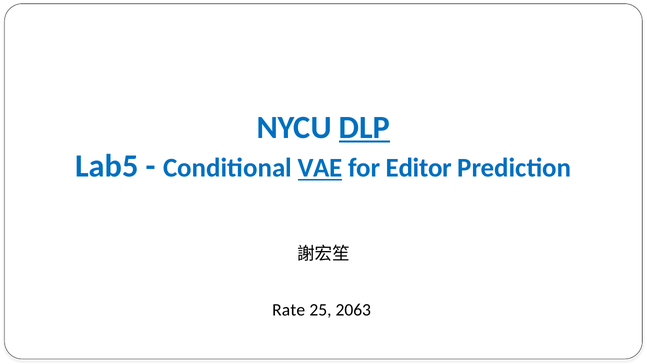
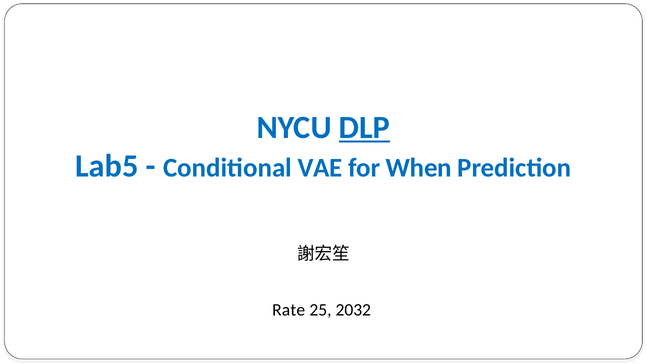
VAE underline: present -> none
Editor: Editor -> When
2063: 2063 -> 2032
